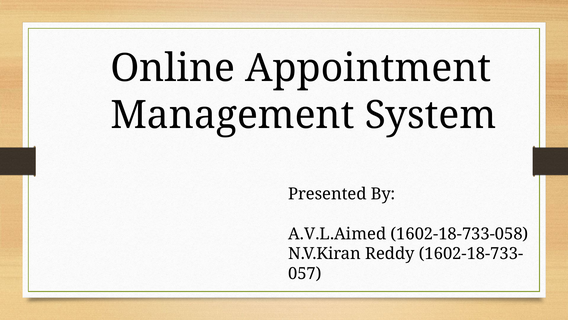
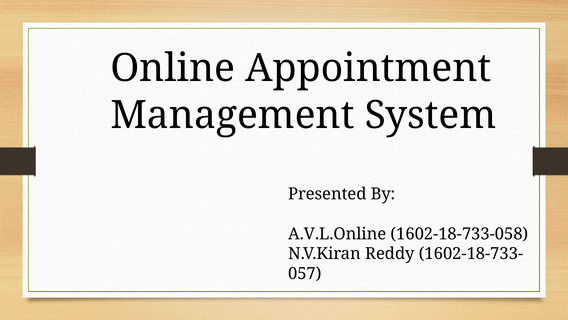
A.V.L.Aimed: A.V.L.Aimed -> A.V.L.Online
